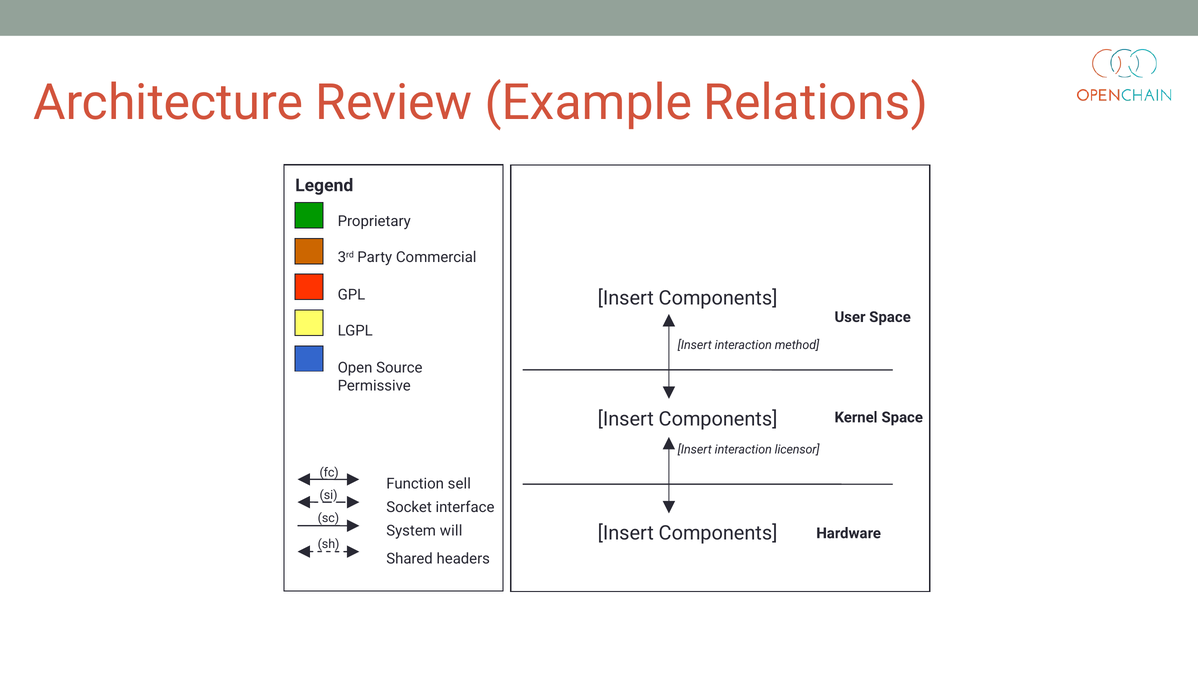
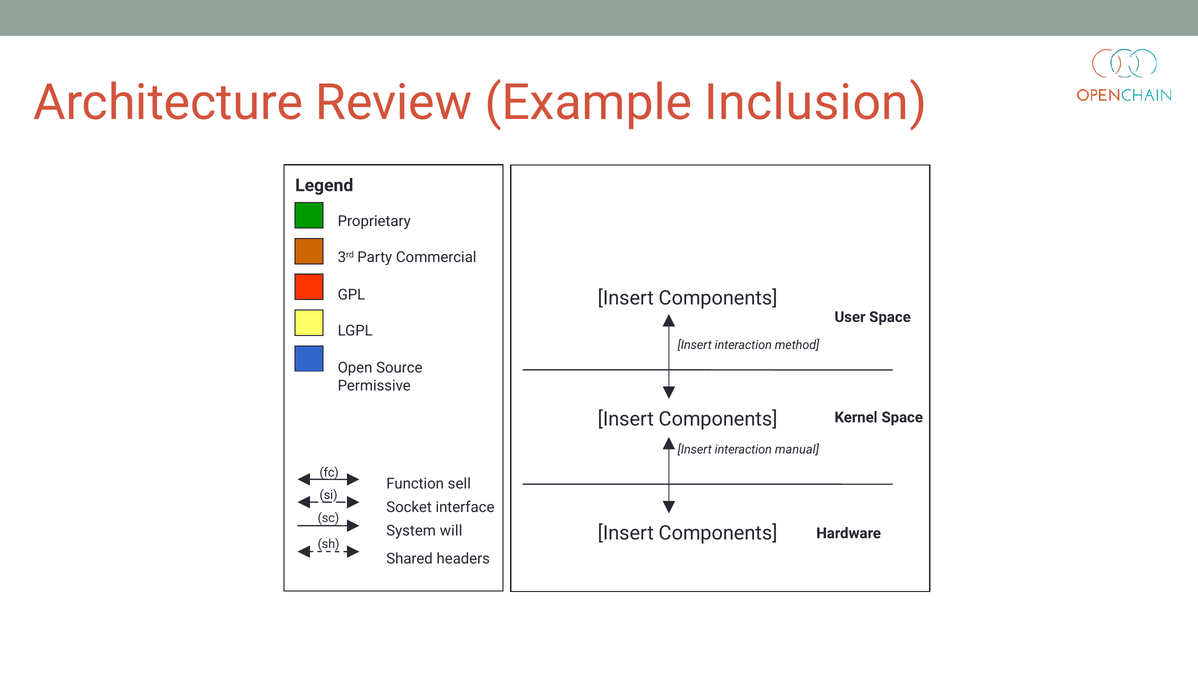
Relations: Relations -> Inclusion
licensor: licensor -> manual
